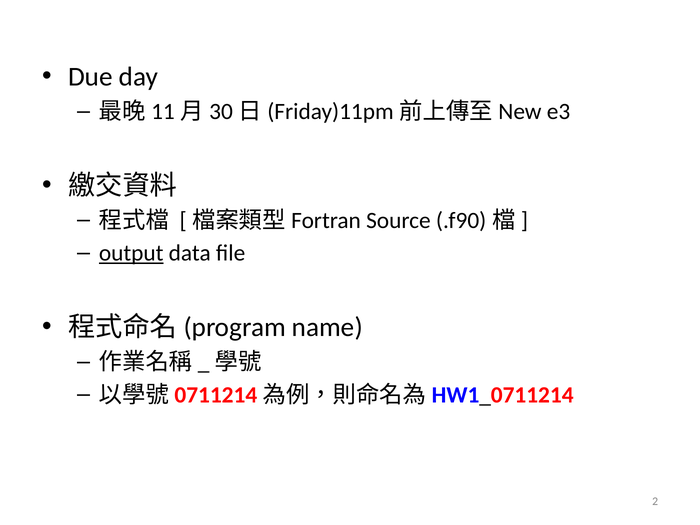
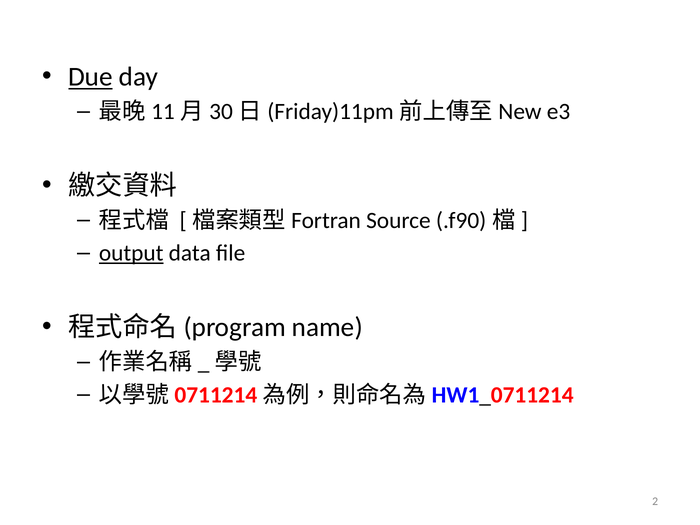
Due underline: none -> present
